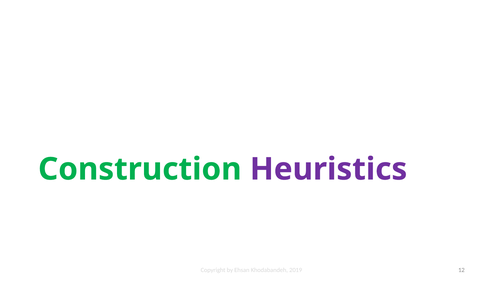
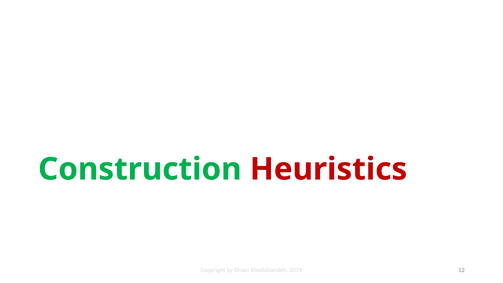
Heuristics colour: purple -> red
